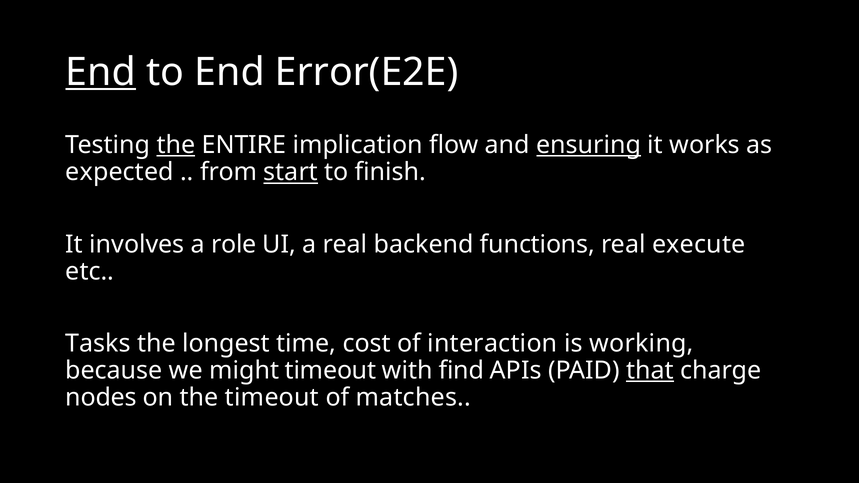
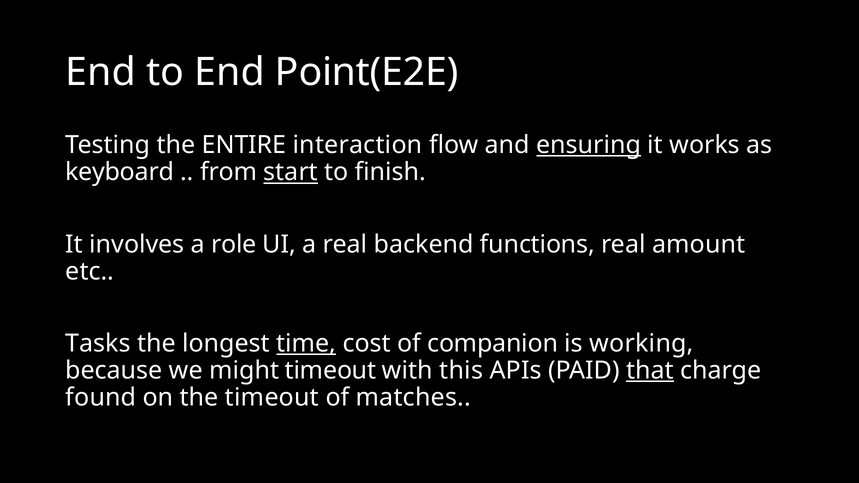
End at (101, 72) underline: present -> none
Error(E2E: Error(E2E -> Point(E2E
the at (176, 145) underline: present -> none
implication: implication -> interaction
expected: expected -> keyboard
execute: execute -> amount
time underline: none -> present
interaction: interaction -> companion
find: find -> this
nodes: nodes -> found
